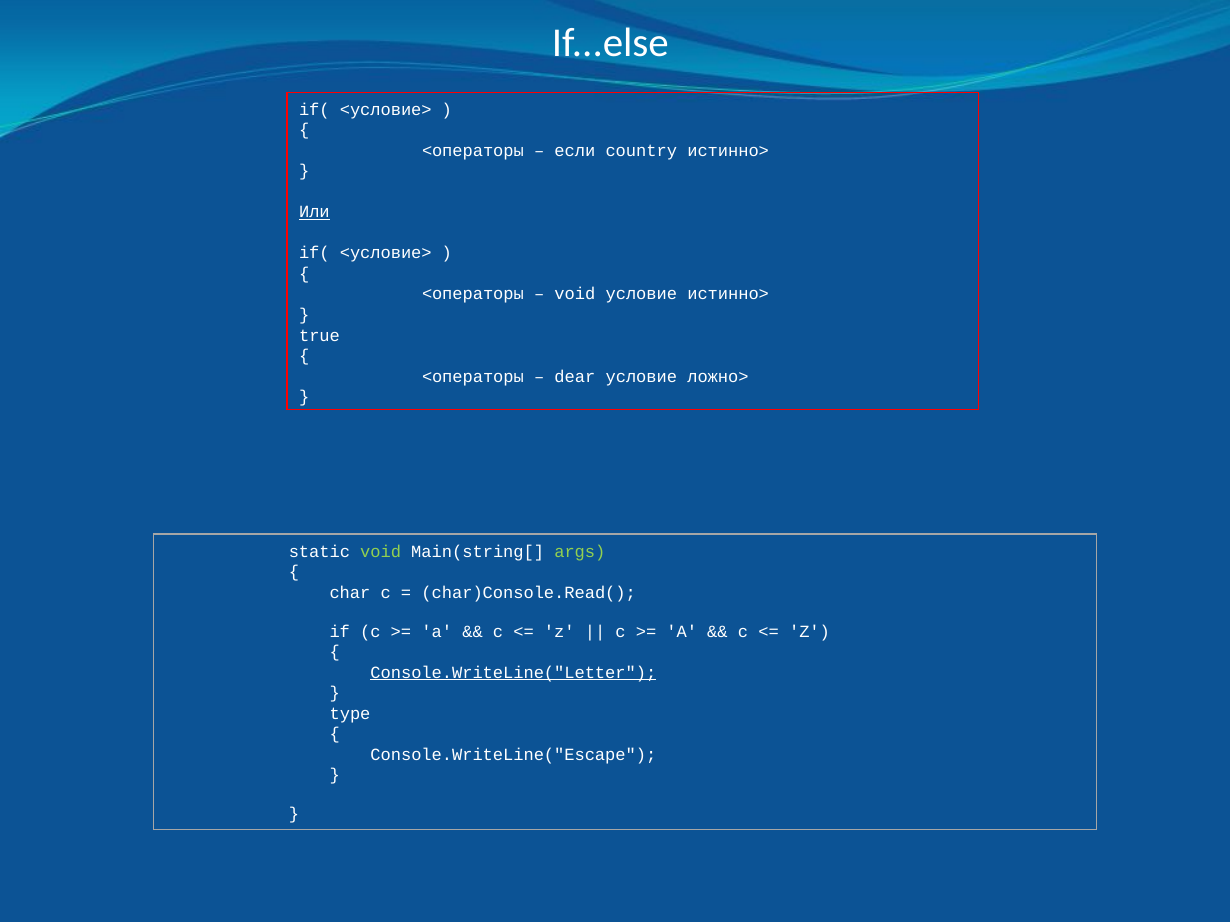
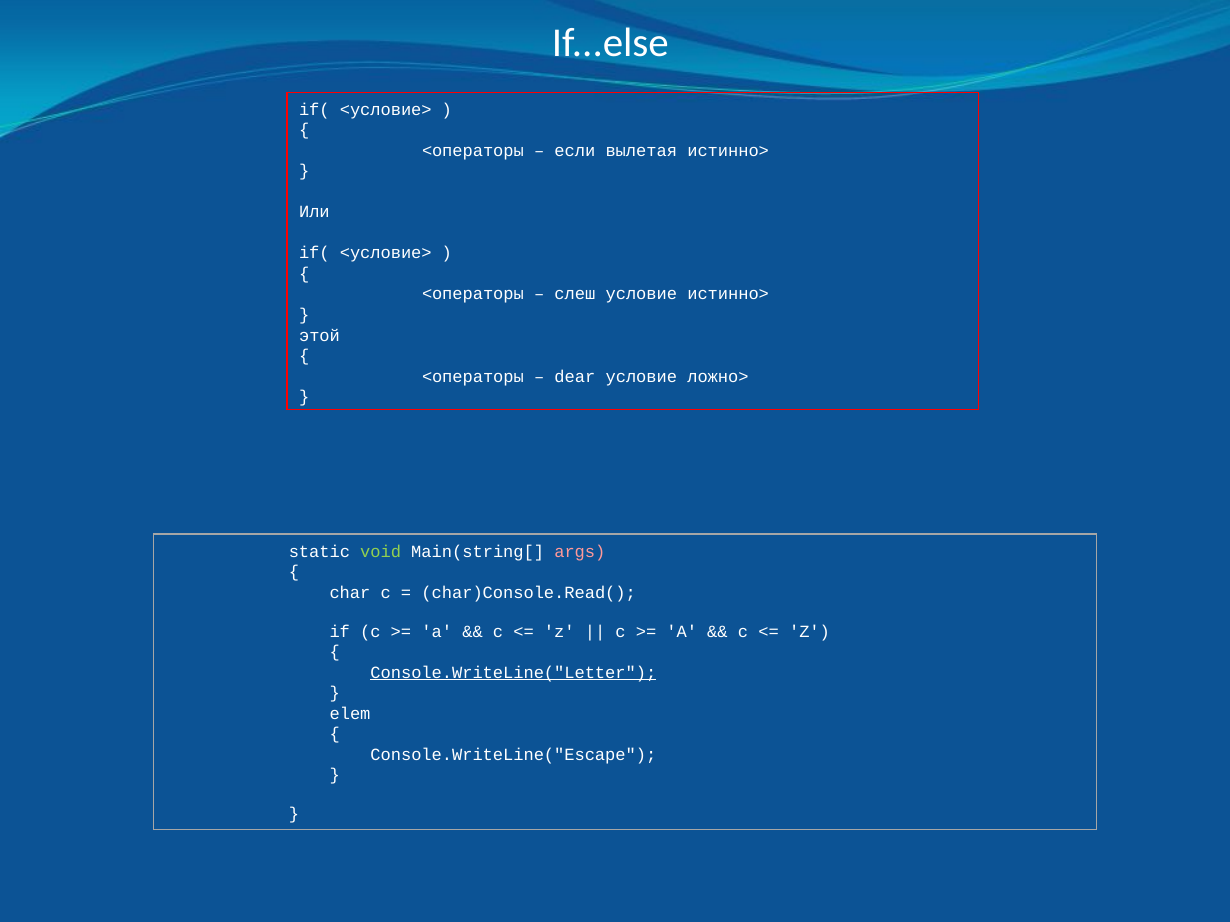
country: country -> вылетая
Или underline: present -> none
void at (575, 294): void -> слеш
true: true -> этой
args colour: light green -> pink
type: type -> elem
